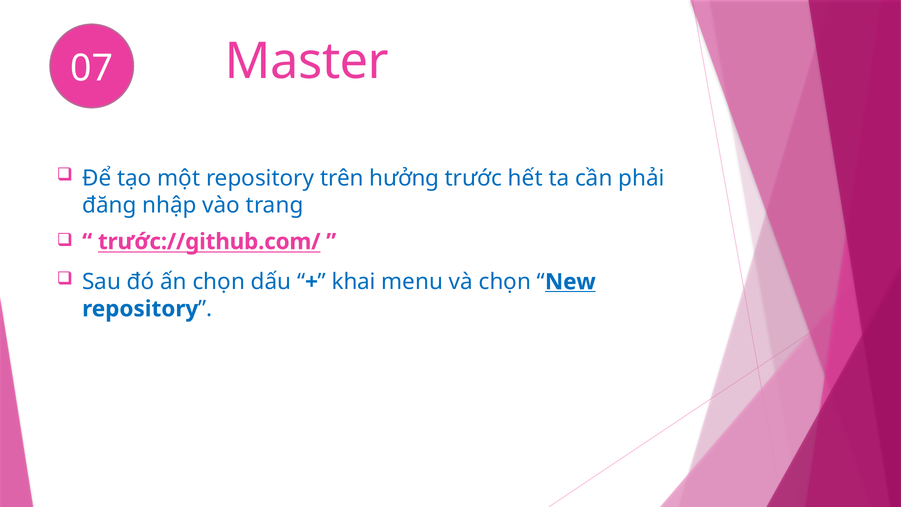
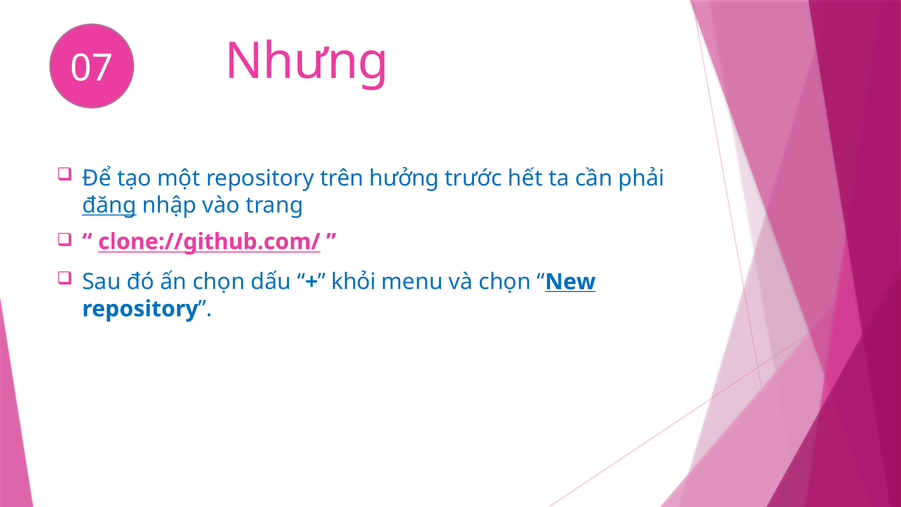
Master: Master -> Nhưng
đăng underline: none -> present
trước://github.com/: trước://github.com/ -> clone://github.com/
khai: khai -> khỏi
